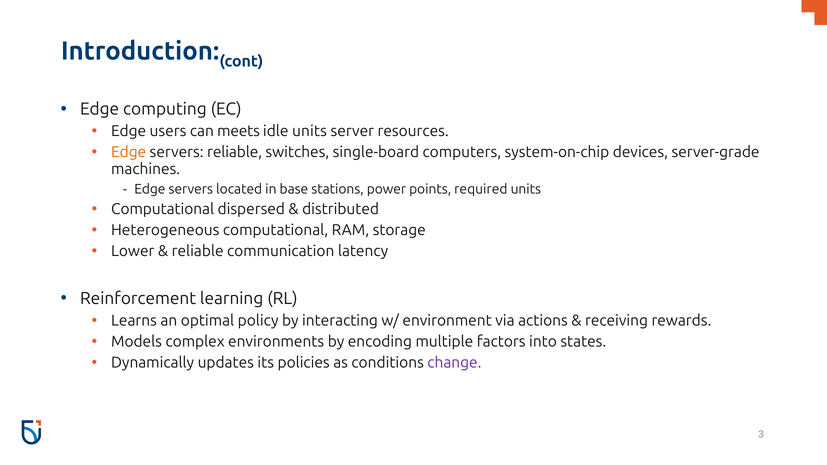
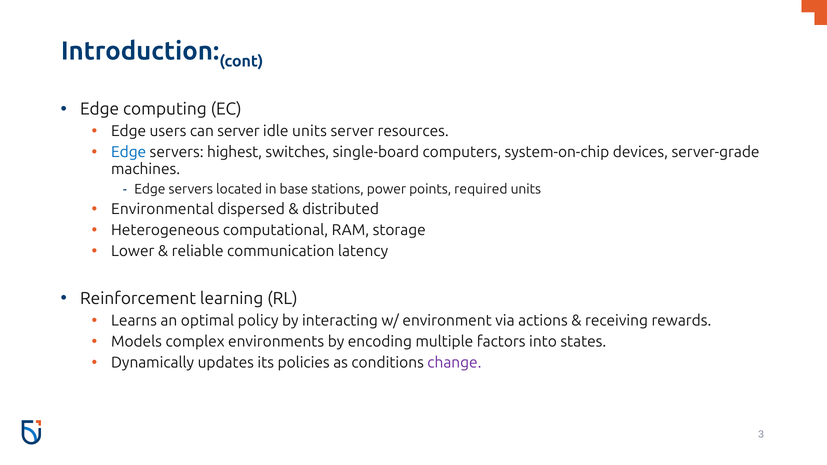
can meets: meets -> server
Edge at (129, 152) colour: orange -> blue
servers reliable: reliable -> highest
Computational at (163, 209): Computational -> Environmental
